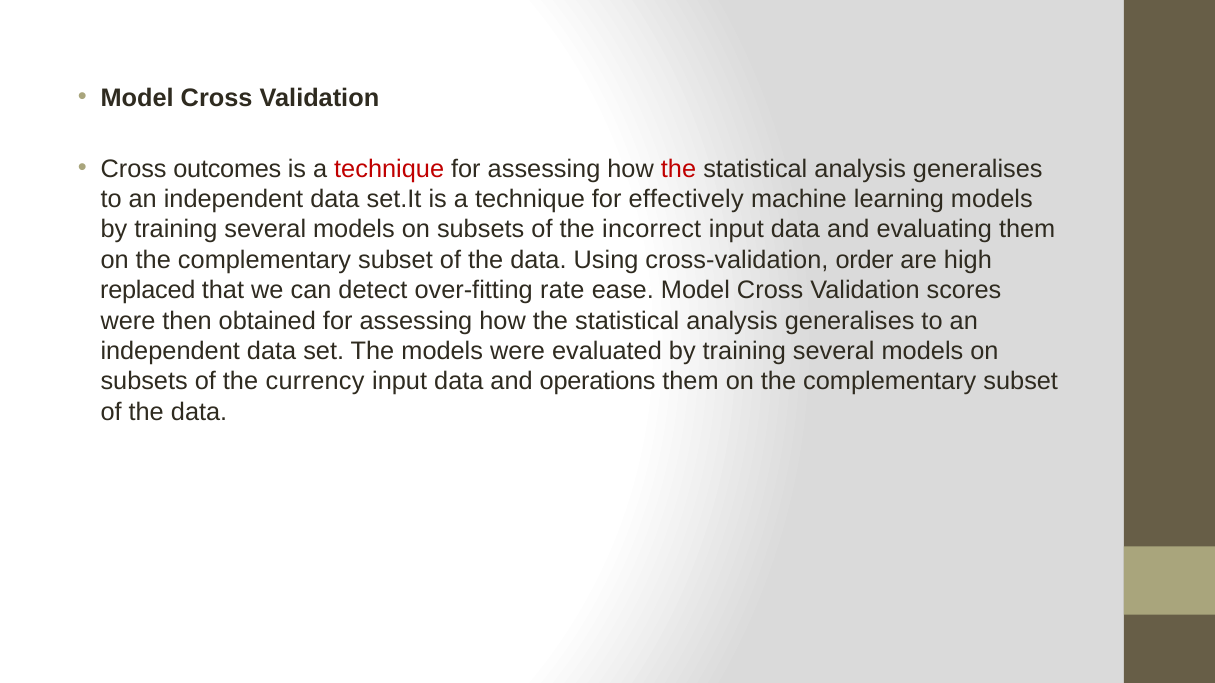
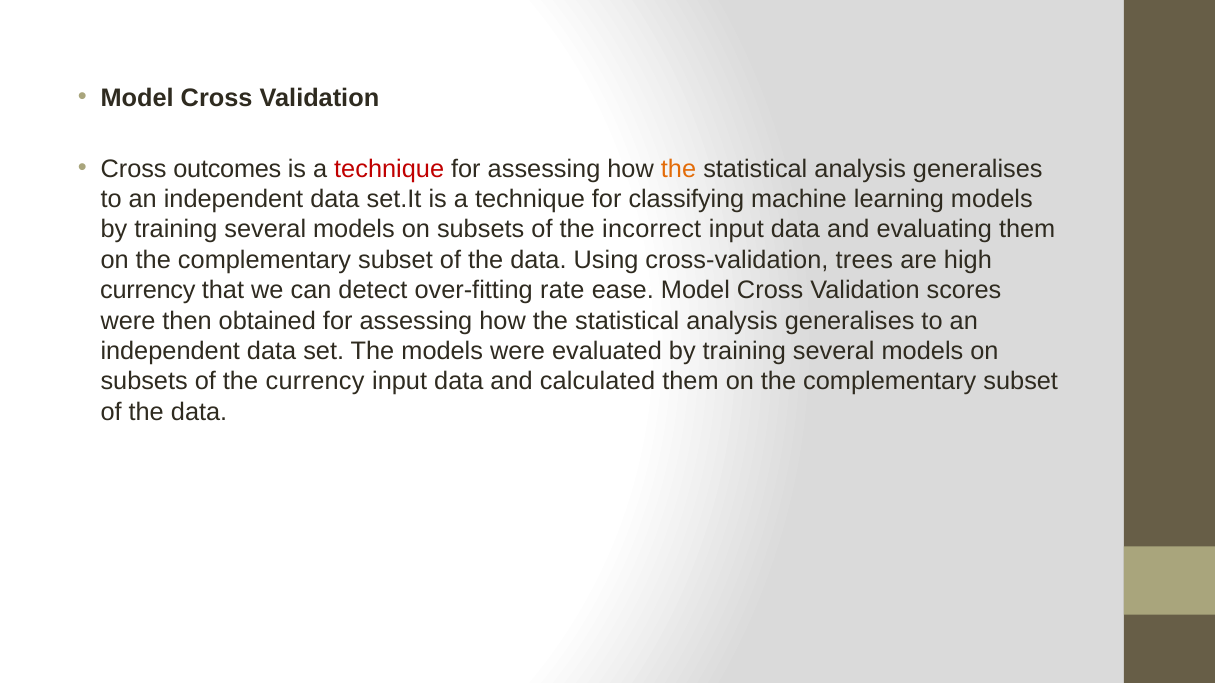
the at (679, 169) colour: red -> orange
effectively: effectively -> classifying
order: order -> trees
replaced at (148, 290): replaced -> currency
operations: operations -> calculated
